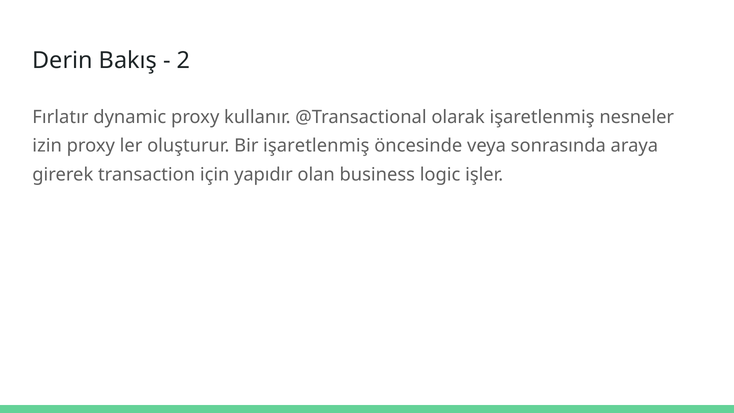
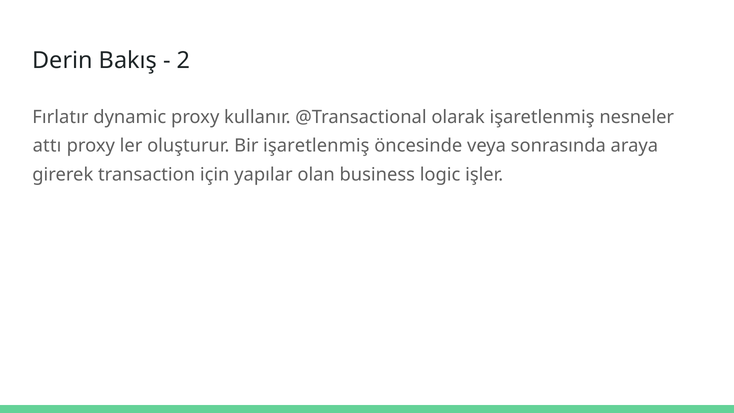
izin: izin -> attı
yapıdır: yapıdır -> yapılar
